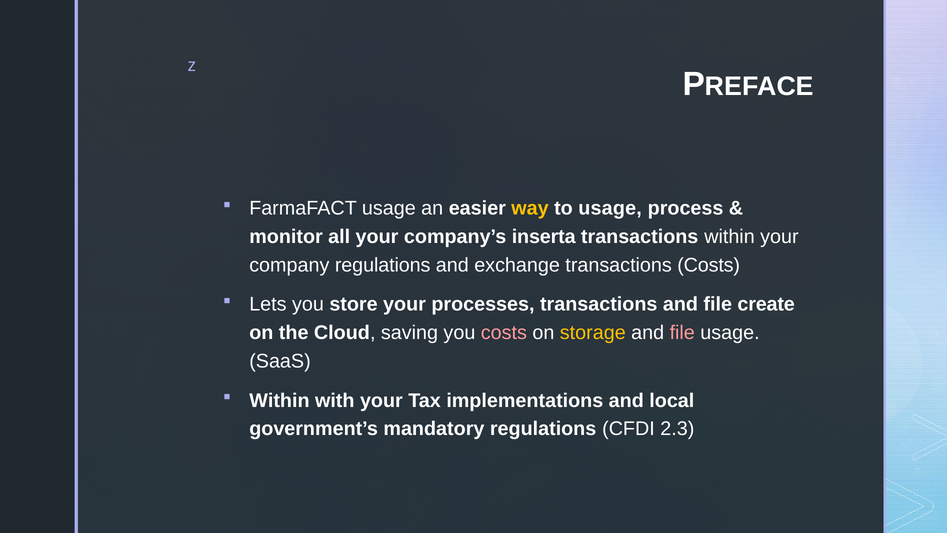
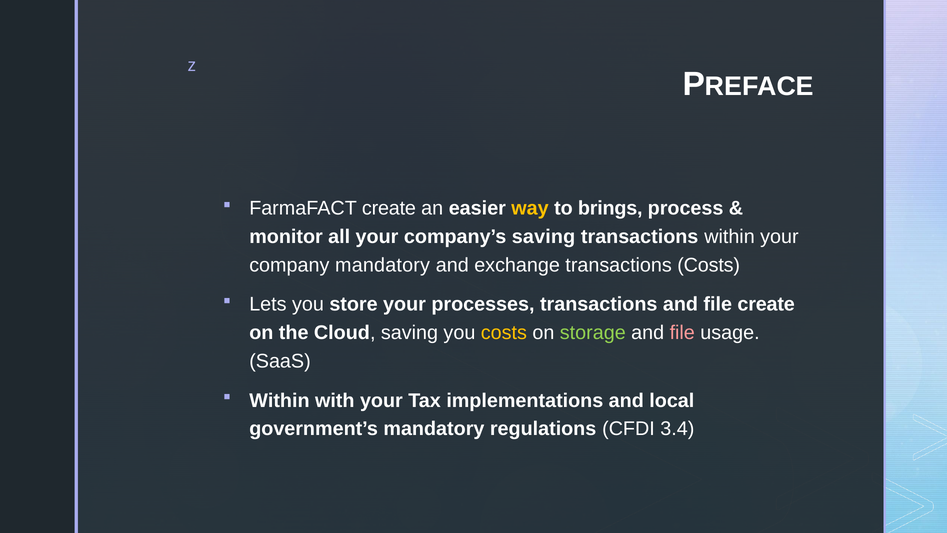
FarmaFACT usage: usage -> create
to usage: usage -> brings
company’s inserta: inserta -> saving
company regulations: regulations -> mandatory
costs at (504, 333) colour: pink -> yellow
storage colour: yellow -> light green
2.3: 2.3 -> 3.4
